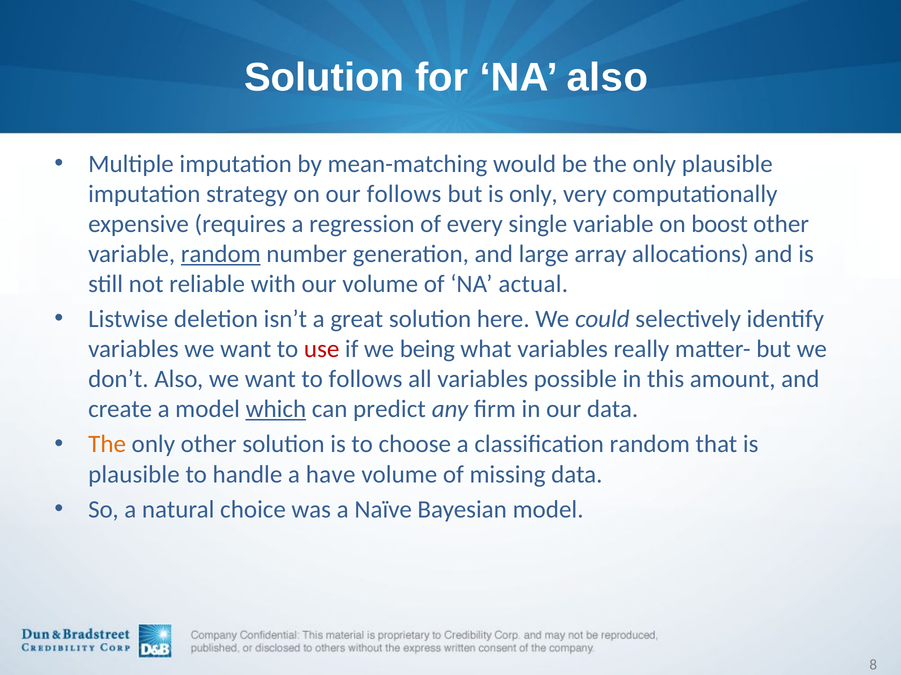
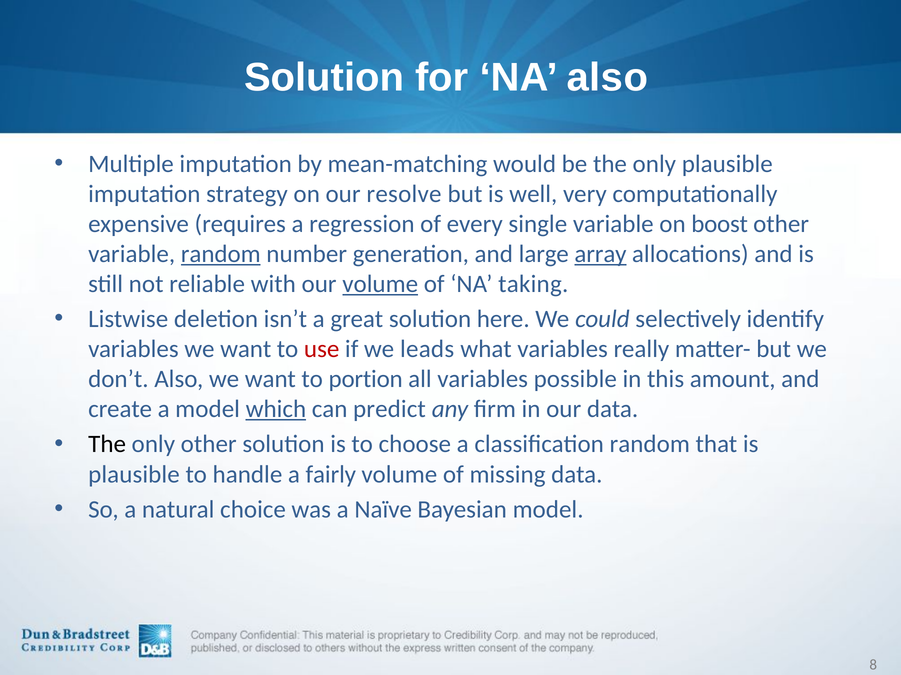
our follows: follows -> resolve
is only: only -> well
array underline: none -> present
volume at (380, 284) underline: none -> present
actual: actual -> taking
being: being -> leads
to follows: follows -> portion
The at (107, 445) colour: orange -> black
have: have -> fairly
